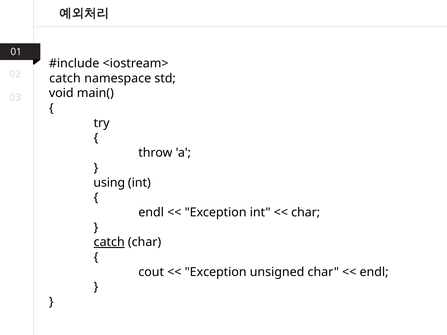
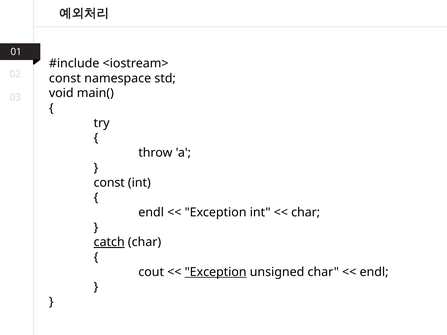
catch at (65, 78): catch -> const
using at (109, 183): using -> const
Exception at (216, 272) underline: none -> present
